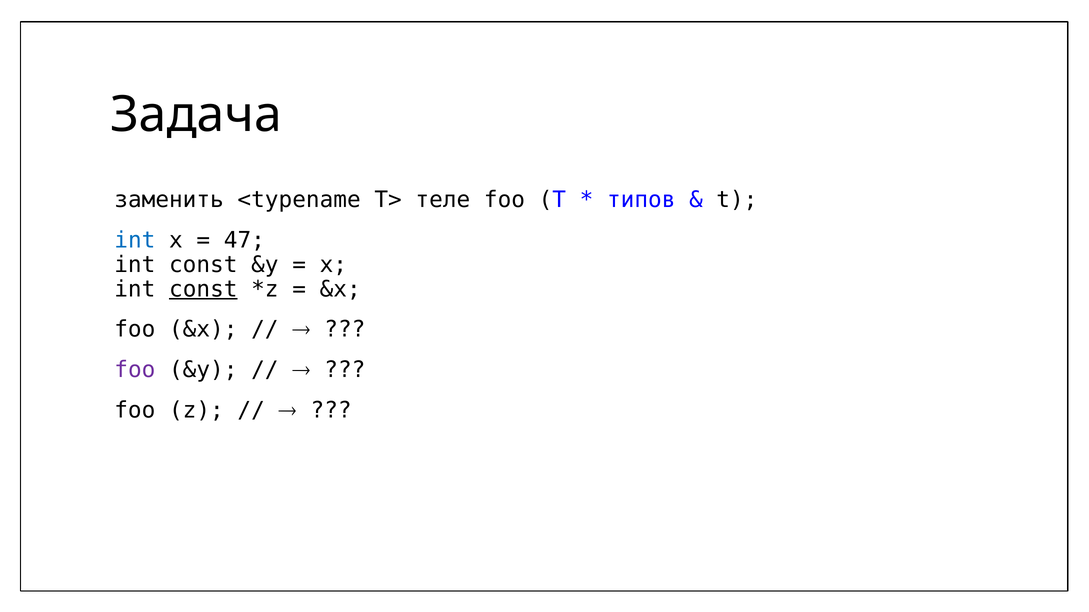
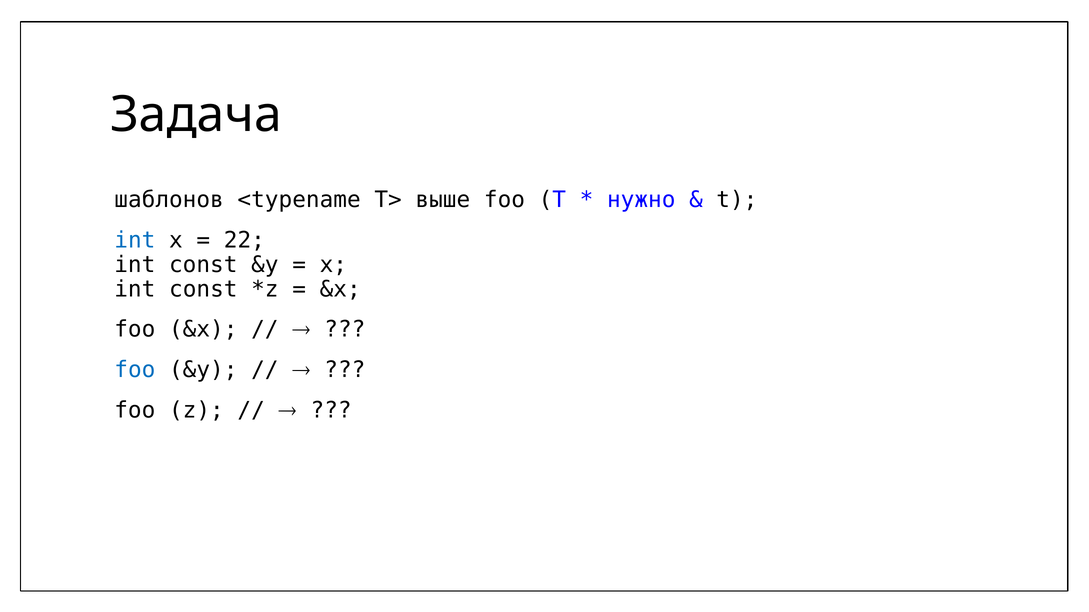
заменить: заменить -> шаблонов
теле: теле -> выше
типов: типов -> нужно
47: 47 -> 22
const at (203, 289) underline: present -> none
foo at (135, 370) colour: purple -> blue
